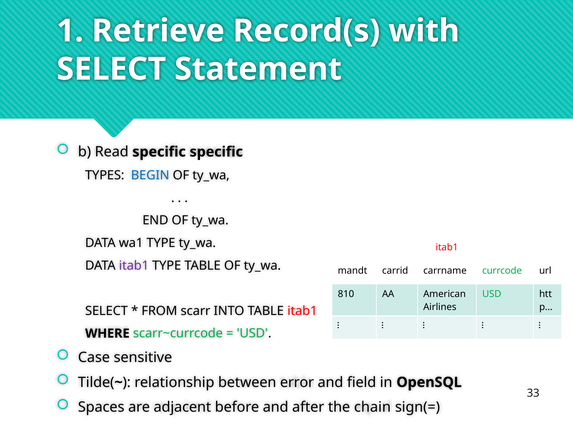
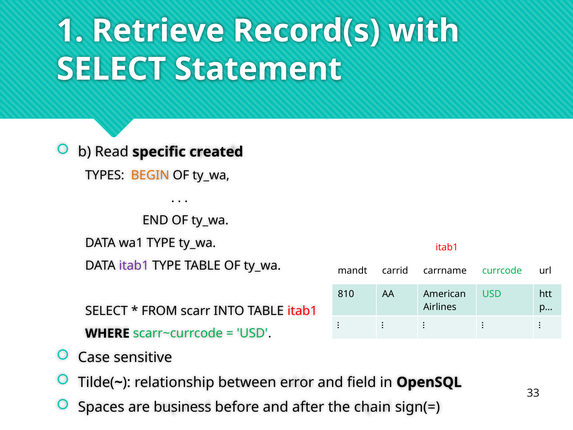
specific specific: specific -> created
BEGIN colour: blue -> orange
adjacent: adjacent -> business
